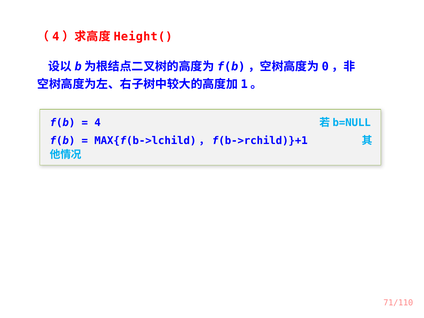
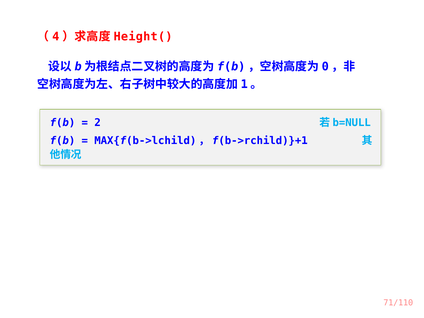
4 at (98, 123): 4 -> 2
